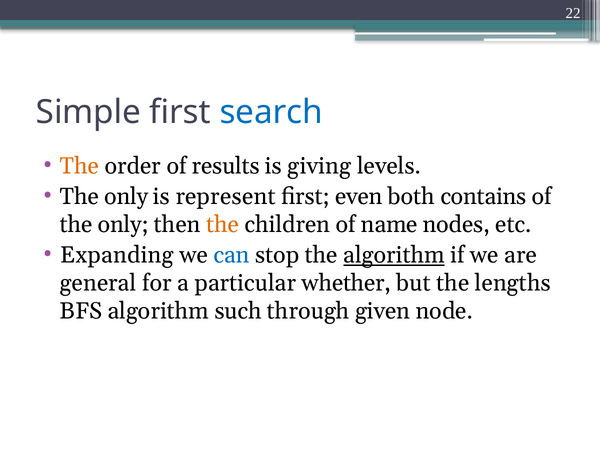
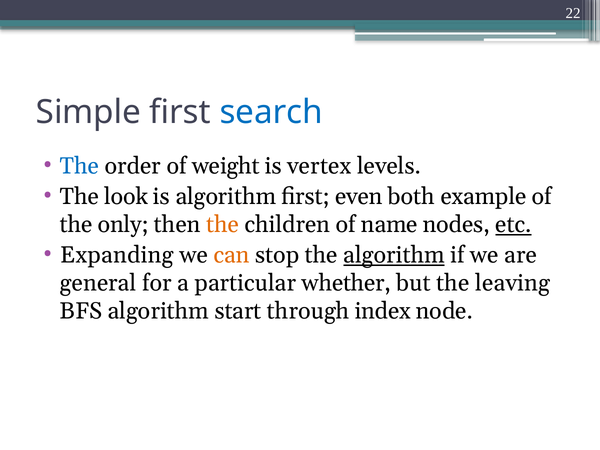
The at (80, 166) colour: orange -> blue
results: results -> weight
giving: giving -> vertex
only at (126, 197): only -> look
is represent: represent -> algorithm
contains: contains -> example
etc underline: none -> present
can colour: blue -> orange
lengths: lengths -> leaving
such: such -> start
given: given -> index
